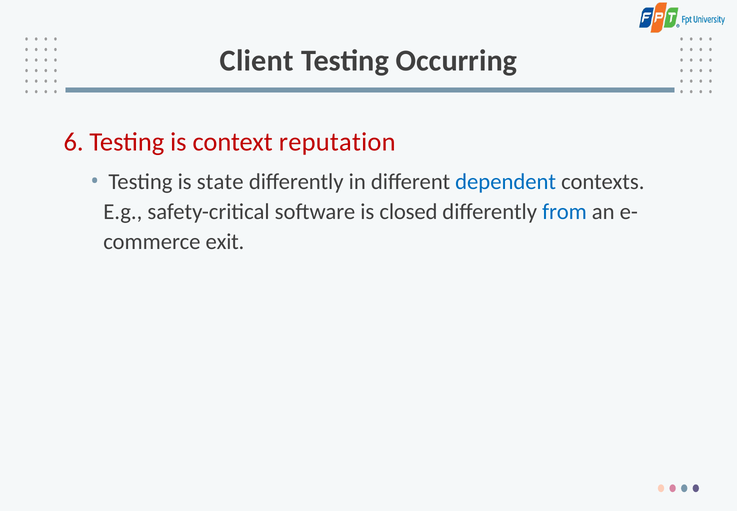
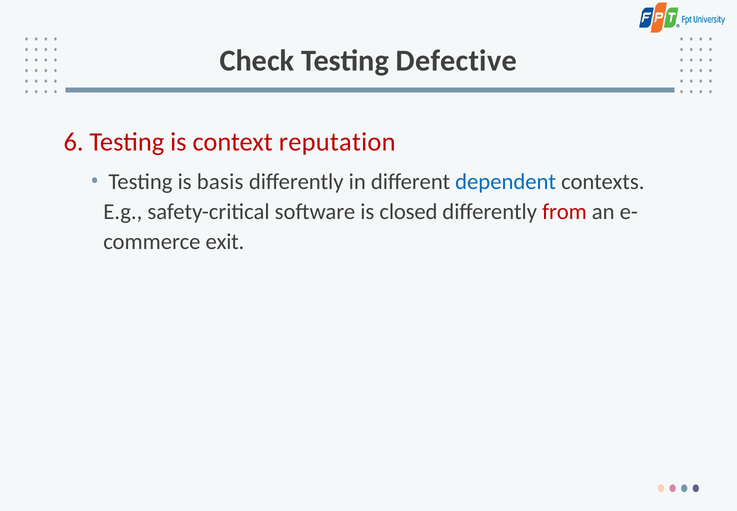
Client: Client -> Check
Occurring: Occurring -> Defective
state: state -> basis
from colour: blue -> red
